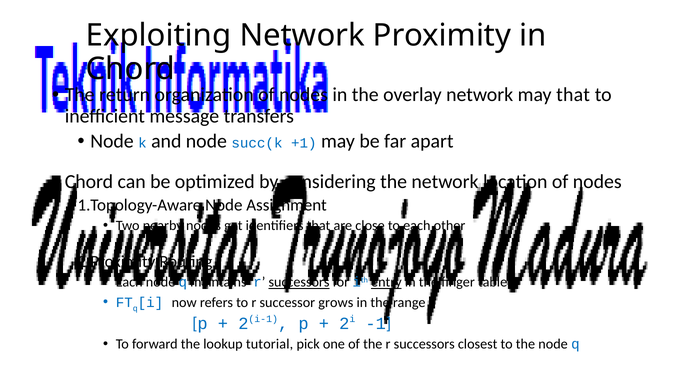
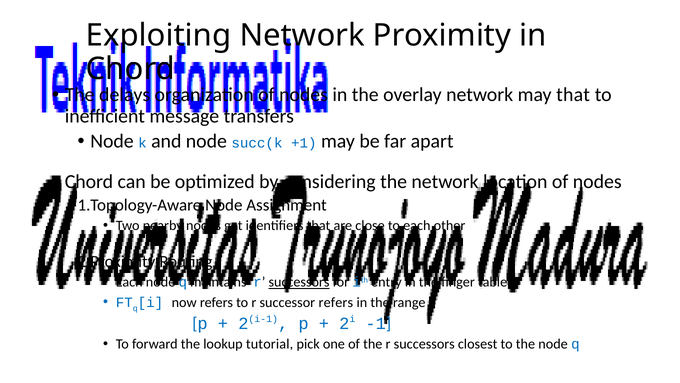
return: return -> delays
entry underline: present -> none
successor grows: grows -> refers
